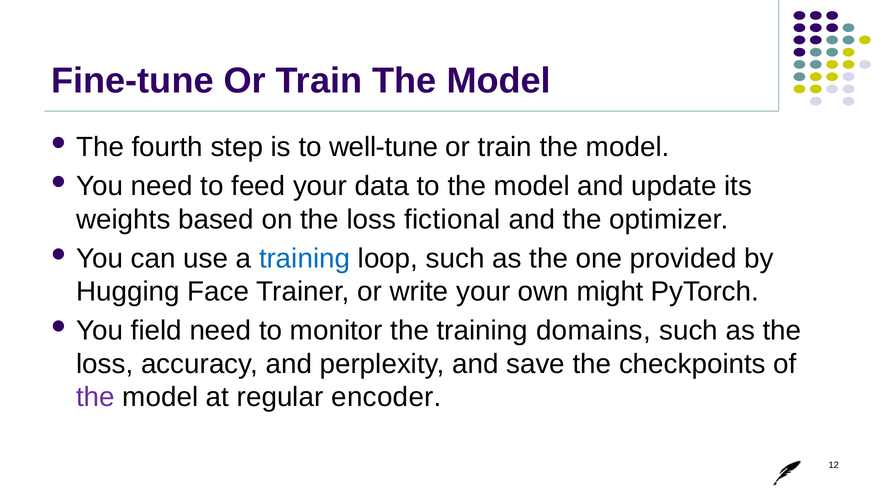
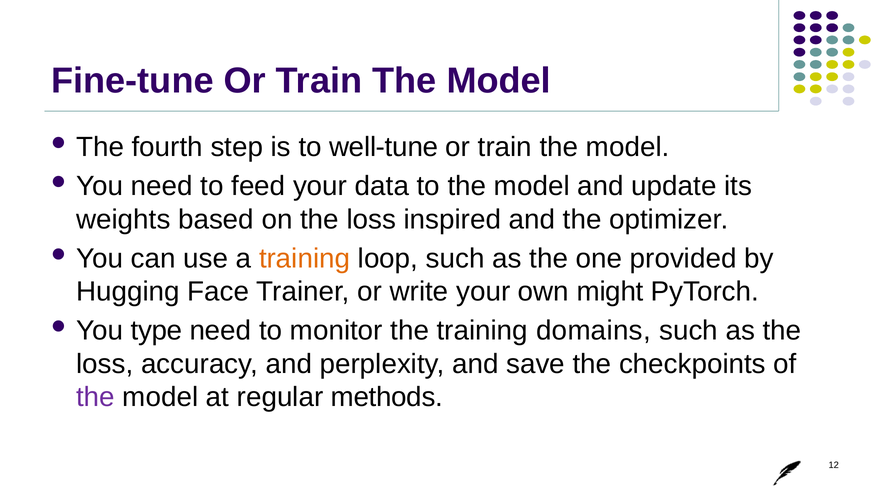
fictional: fictional -> inspired
training at (305, 259) colour: blue -> orange
field: field -> type
encoder: encoder -> methods
